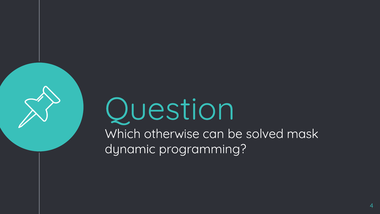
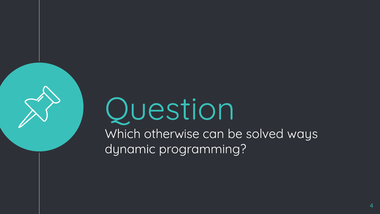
mask: mask -> ways
